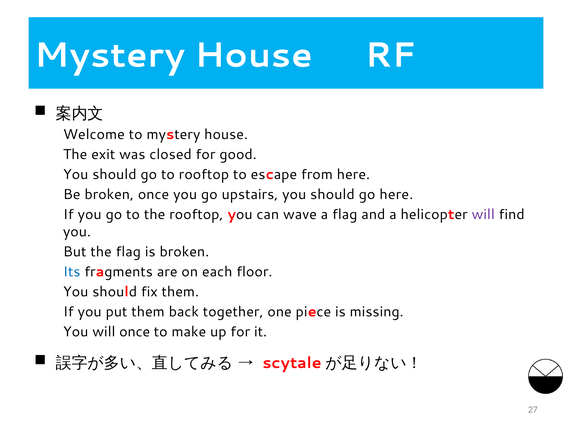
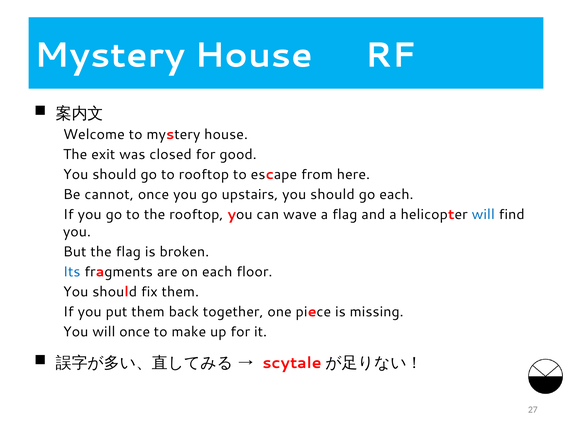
Be broken: broken -> cannot
go here: here -> each
will at (483, 215) colour: purple -> blue
